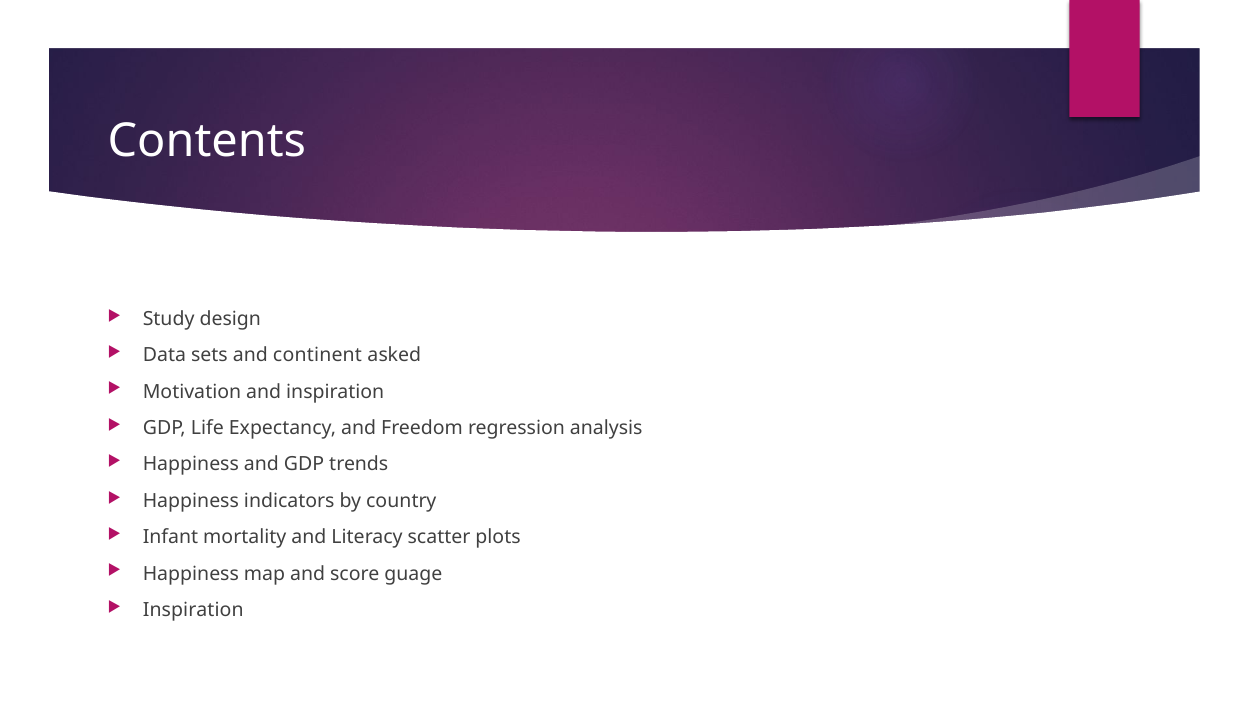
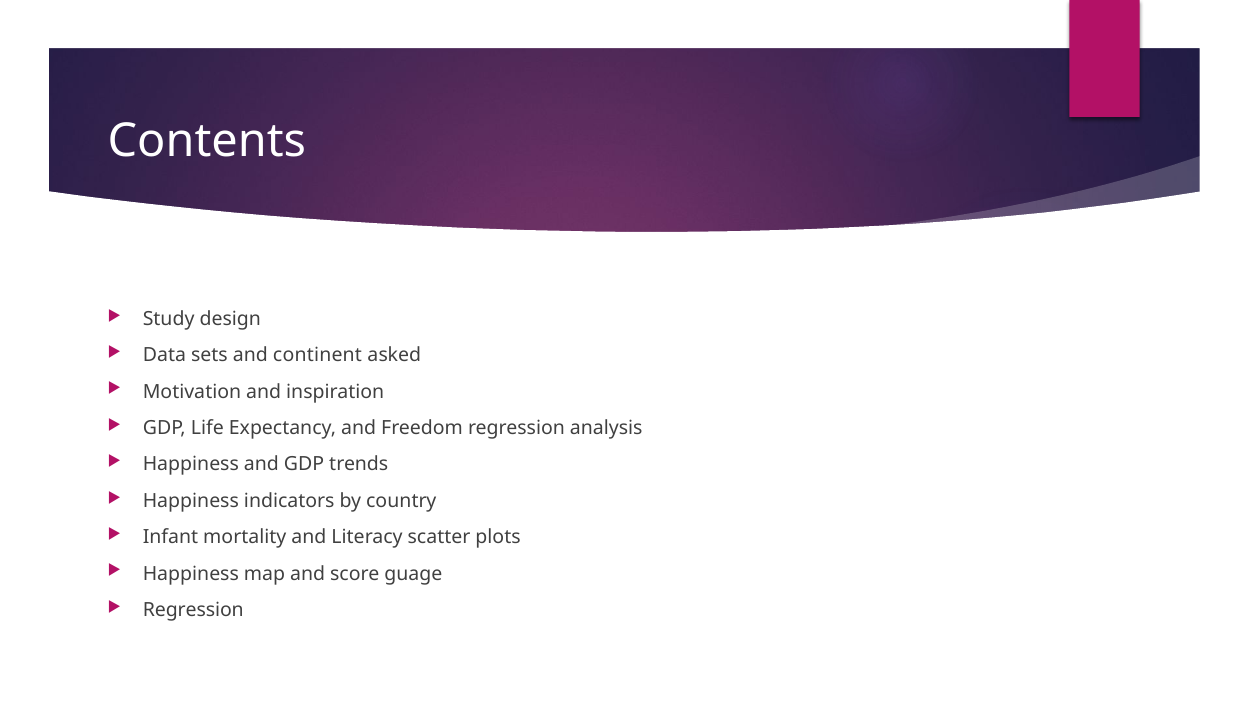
Inspiration at (193, 611): Inspiration -> Regression
